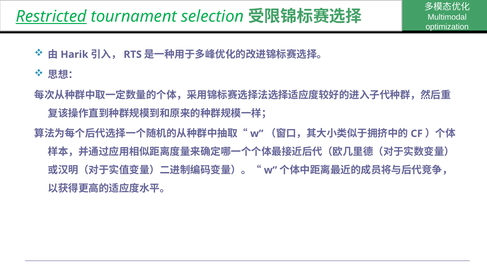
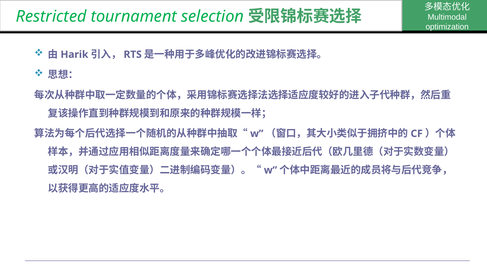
Restricted underline: present -> none
